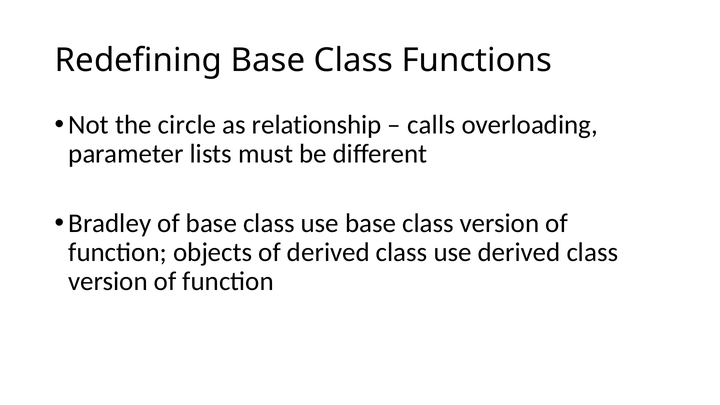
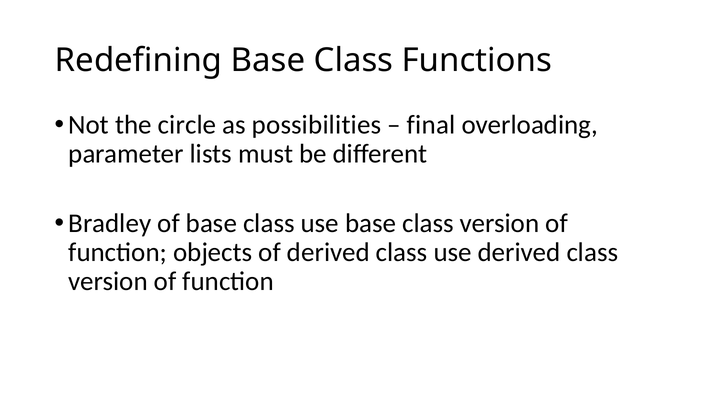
relationship: relationship -> possibilities
calls: calls -> final
